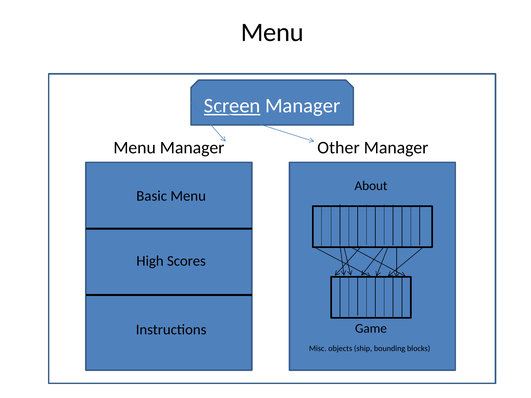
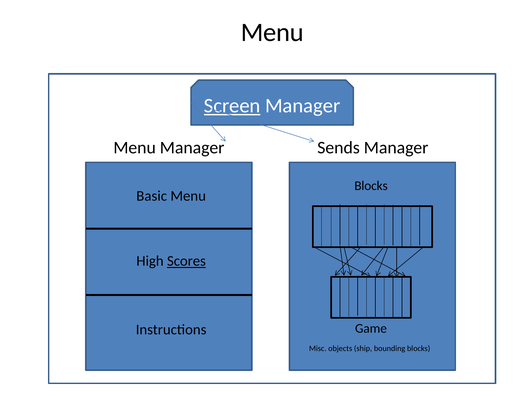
Other: Other -> Sends
About at (371, 186): About -> Blocks
Scores underline: none -> present
